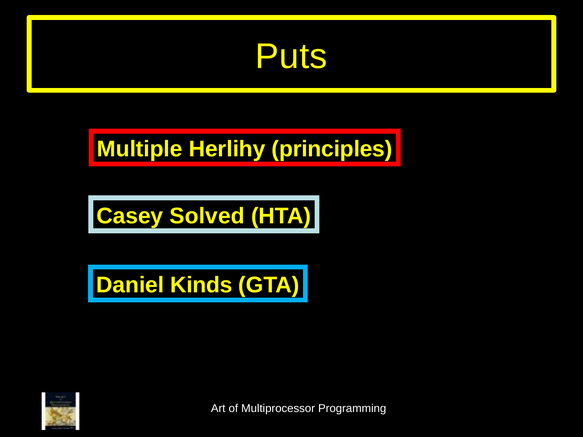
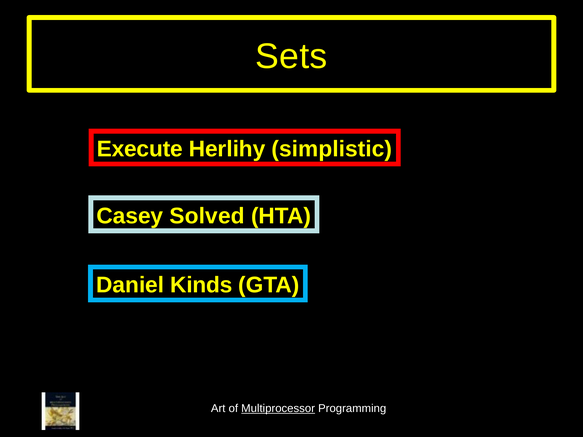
Puts: Puts -> Sets
Multiple: Multiple -> Execute
principles: principles -> simplistic
Multiprocessor underline: none -> present
